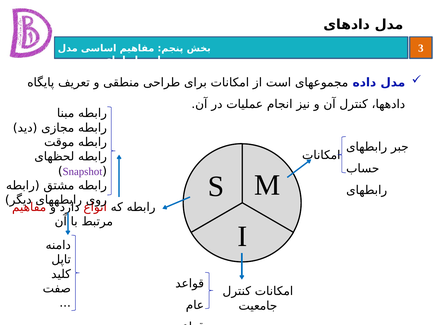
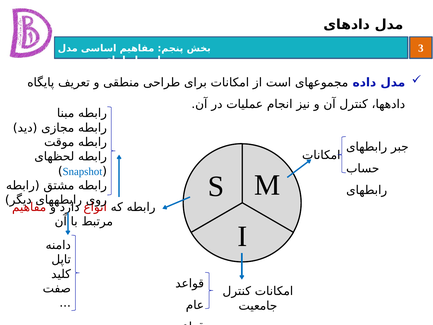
Snapshot colour: purple -> blue
